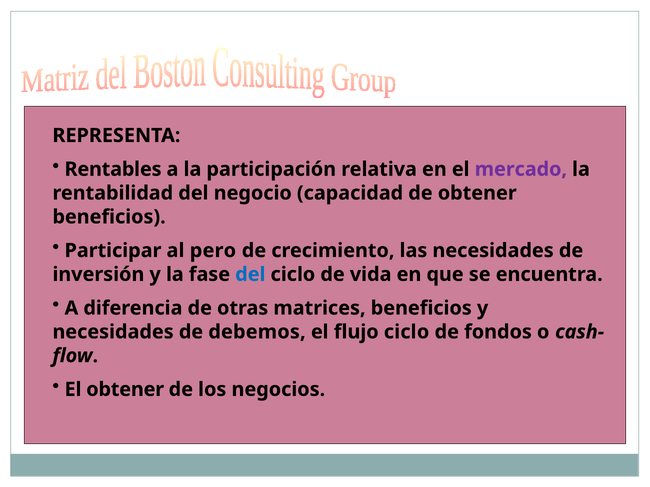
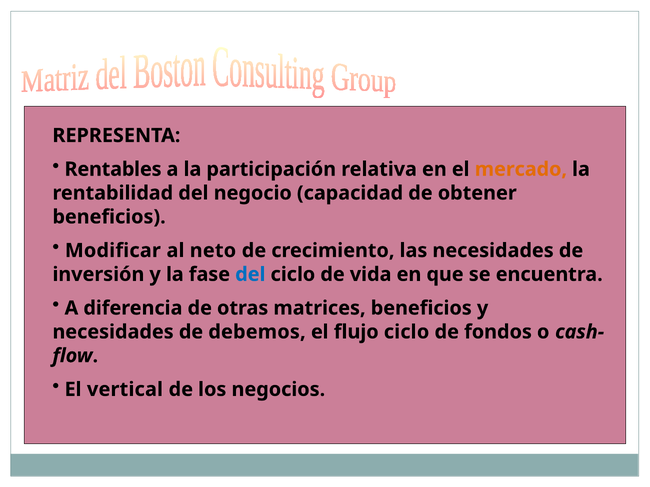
mercado colour: purple -> orange
Participar: Participar -> Modificar
pero: pero -> neto
El obtener: obtener -> vertical
